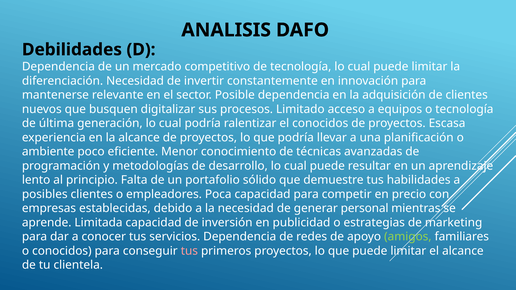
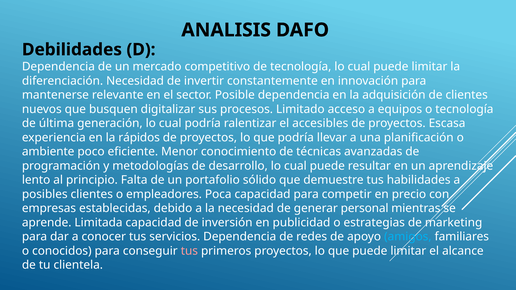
el conocidos: conocidos -> accesibles
la alcance: alcance -> rápidos
amigos colour: light green -> light blue
